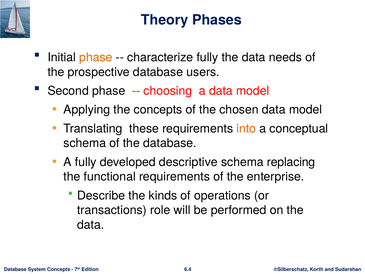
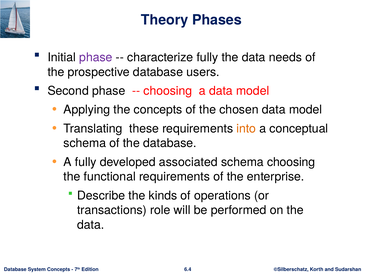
phase at (96, 57) colour: orange -> purple
descriptive: descriptive -> associated
schema replacing: replacing -> choosing
